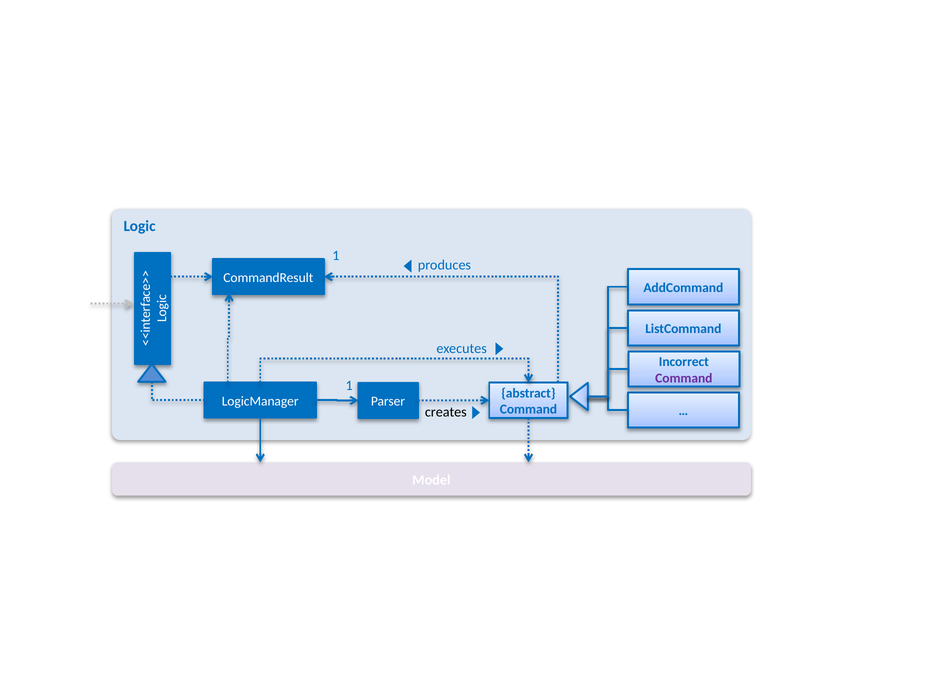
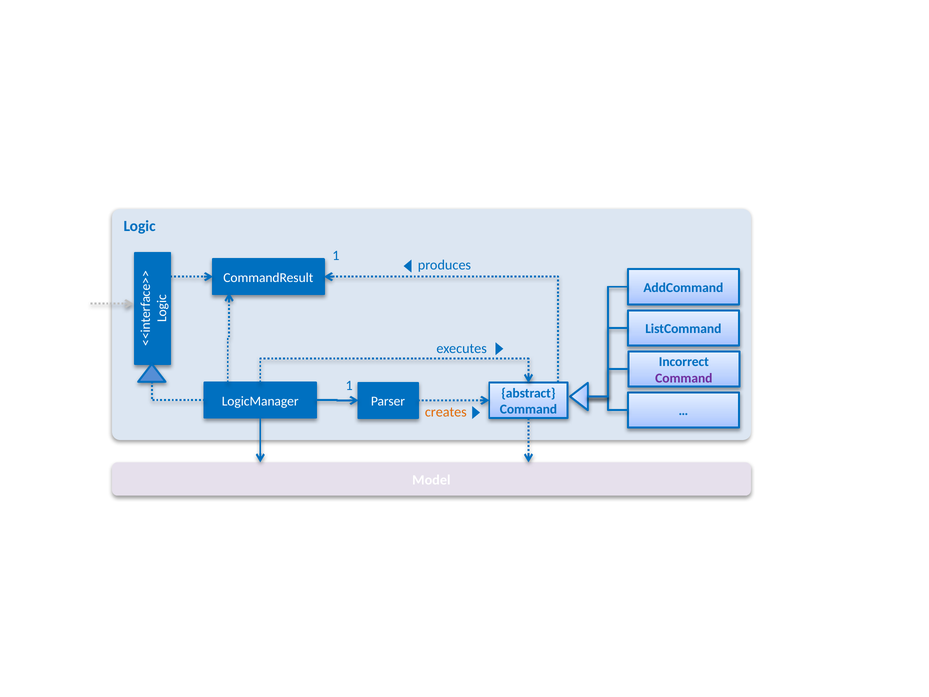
creates colour: black -> orange
